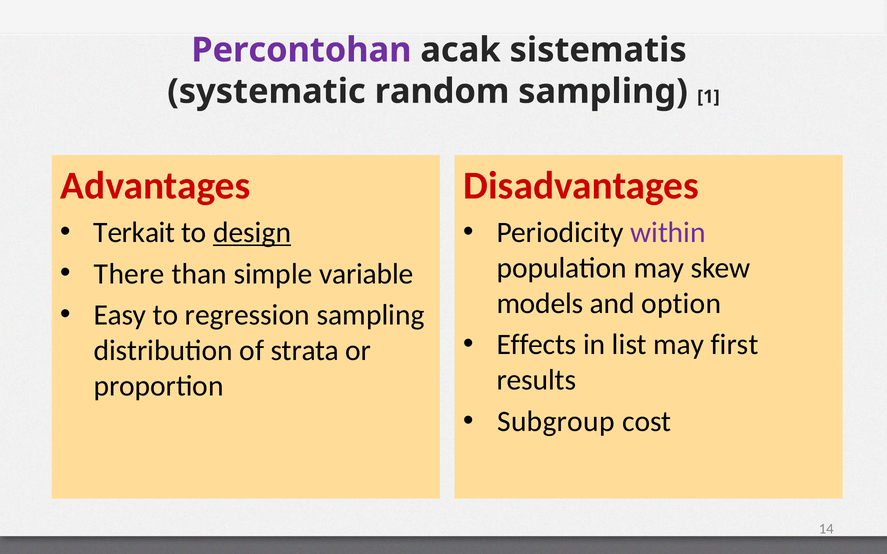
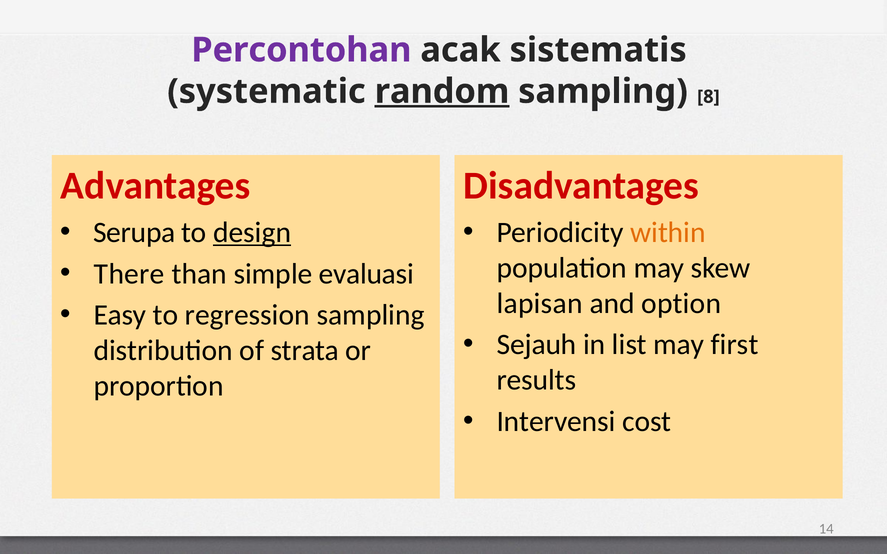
random underline: none -> present
1: 1 -> 8
Terkait: Terkait -> Serupa
within colour: purple -> orange
variable: variable -> evaluasi
models: models -> lapisan
Effects: Effects -> Sejauh
Subgroup: Subgroup -> Intervensi
